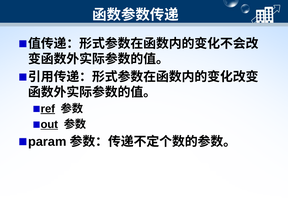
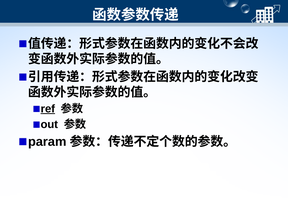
out underline: present -> none
